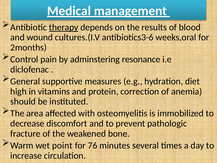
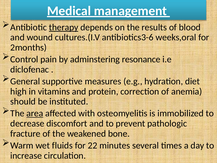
area underline: none -> present
point: point -> fluids
76: 76 -> 22
